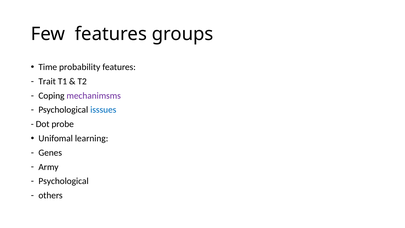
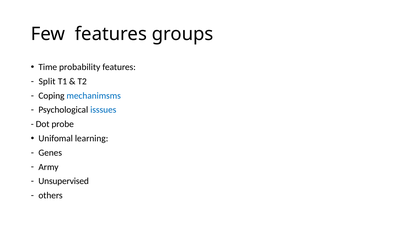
Trait: Trait -> Split
mechanimsms colour: purple -> blue
Psychological at (64, 181): Psychological -> Unsupervised
